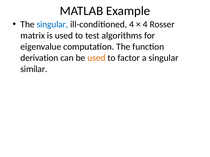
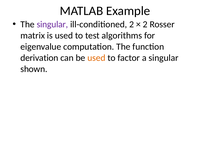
singular at (52, 24) colour: blue -> purple
ill-conditioned 4: 4 -> 2
4 at (145, 24): 4 -> 2
similar: similar -> shown
